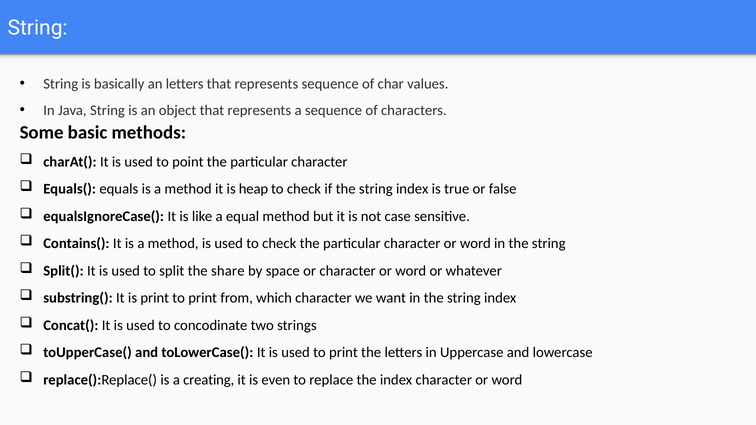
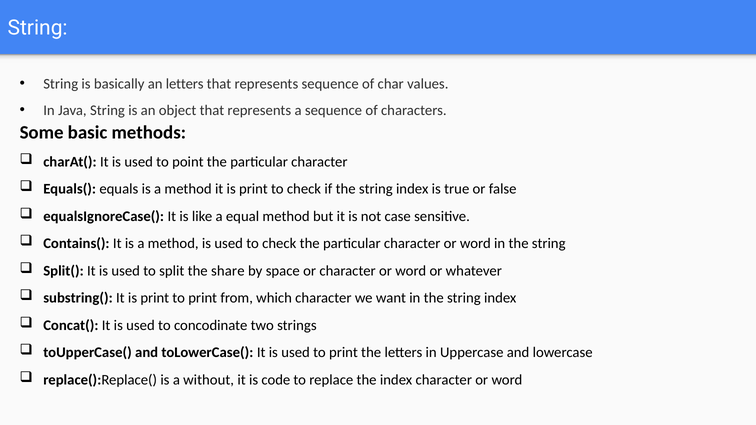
method it is heap: heap -> print
creating: creating -> without
even: even -> code
